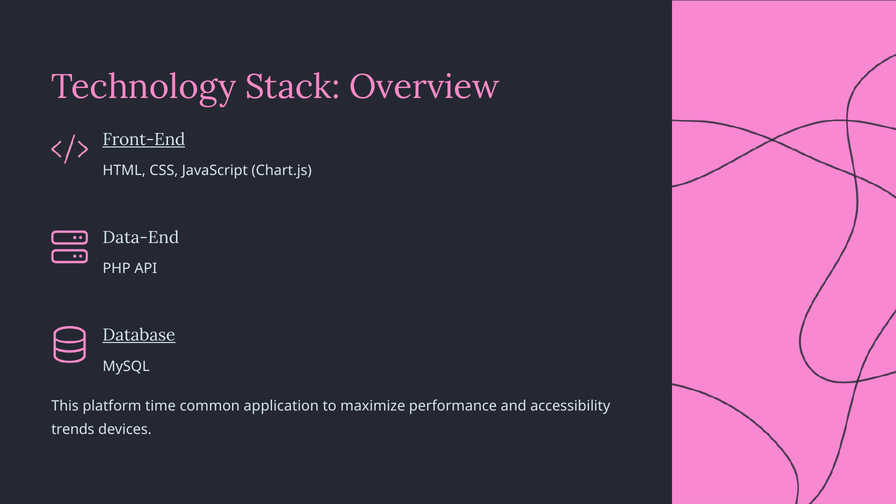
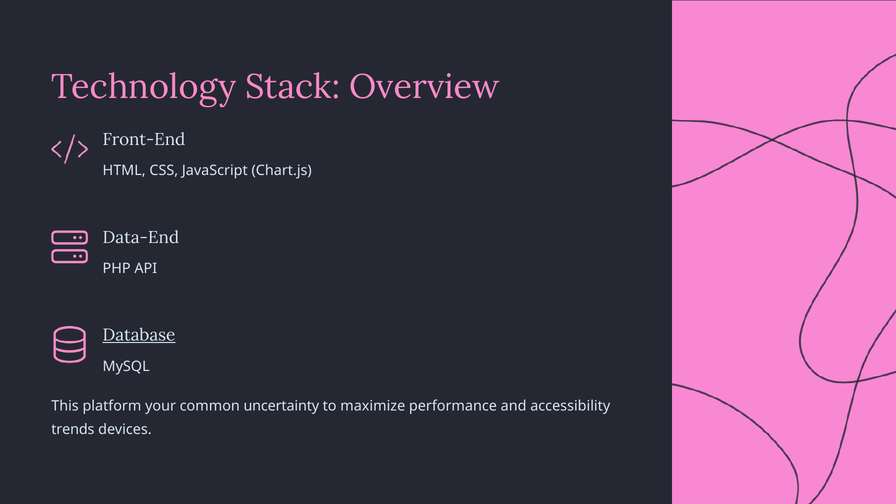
Front-End underline: present -> none
time: time -> your
application: application -> uncertainty
